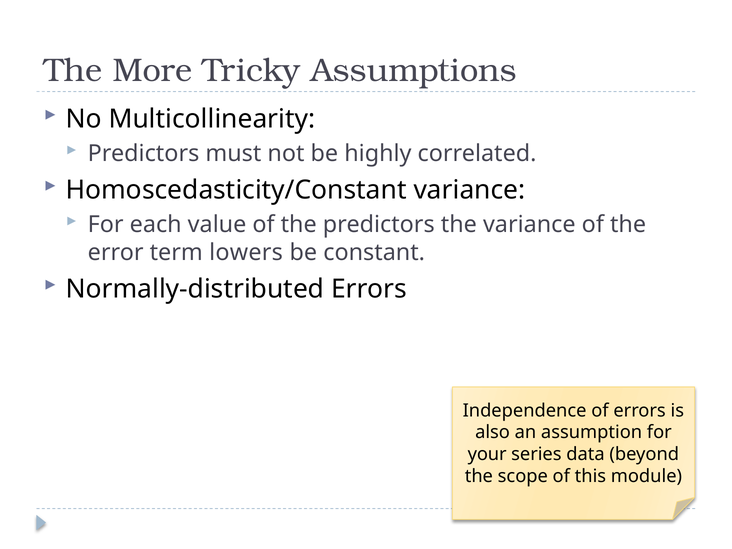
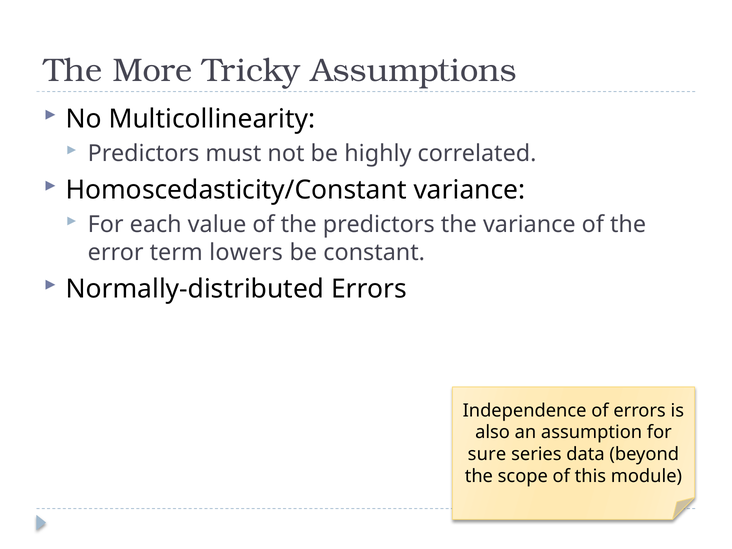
your: your -> sure
